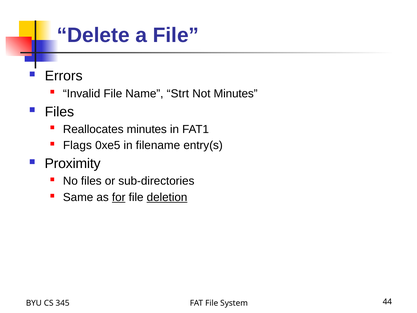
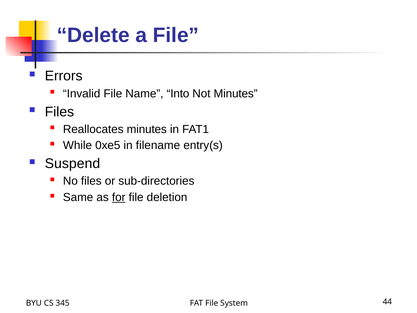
Strt: Strt -> Into
Flags: Flags -> While
Proximity: Proximity -> Suspend
deletion underline: present -> none
